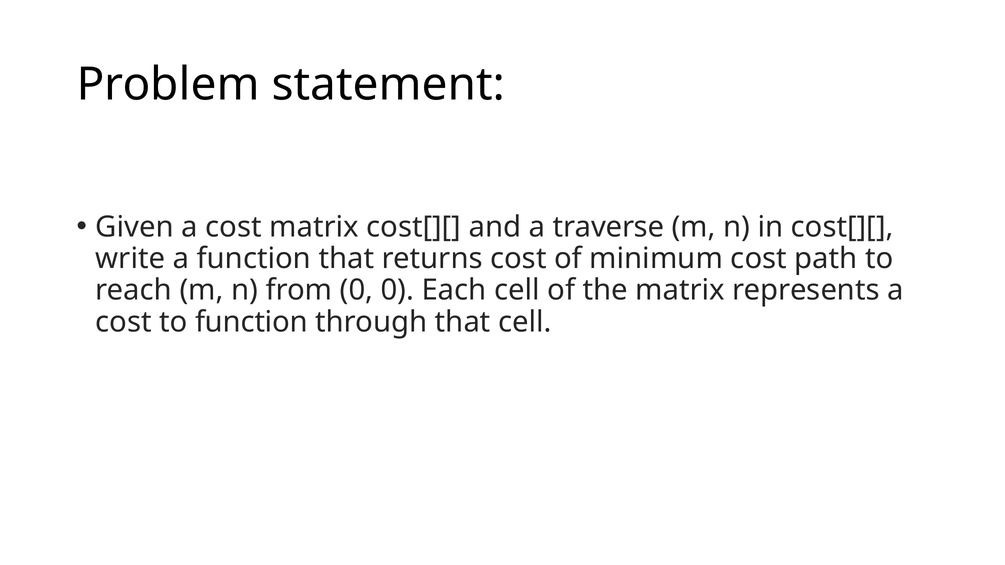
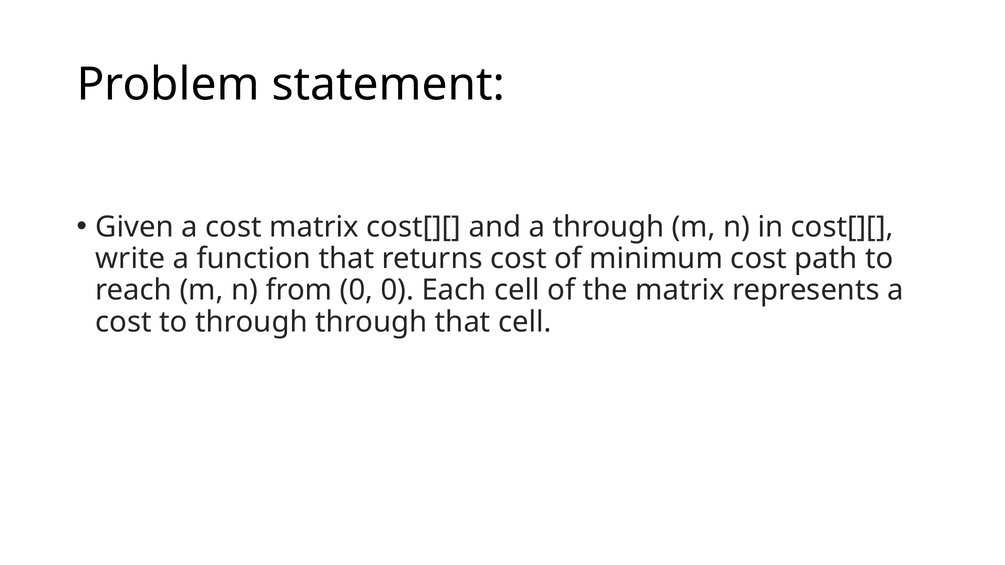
a traverse: traverse -> through
to function: function -> through
